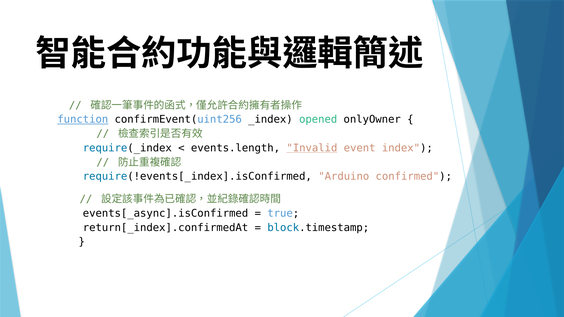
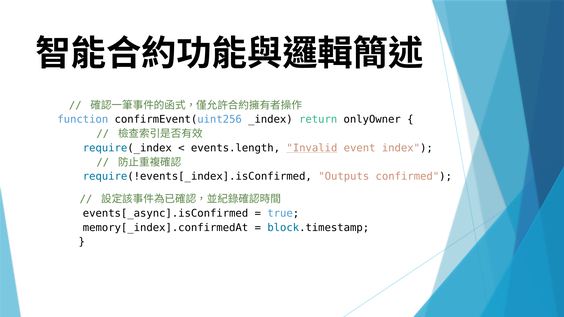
function underline: present -> none
opened: opened -> return
Arduino: Arduino -> Outputs
return[_index].confirmedAt: return[_index].confirmedAt -> memory[_index].confirmedAt
